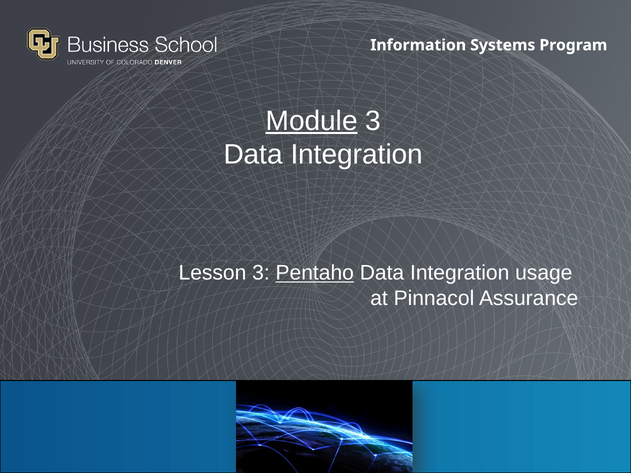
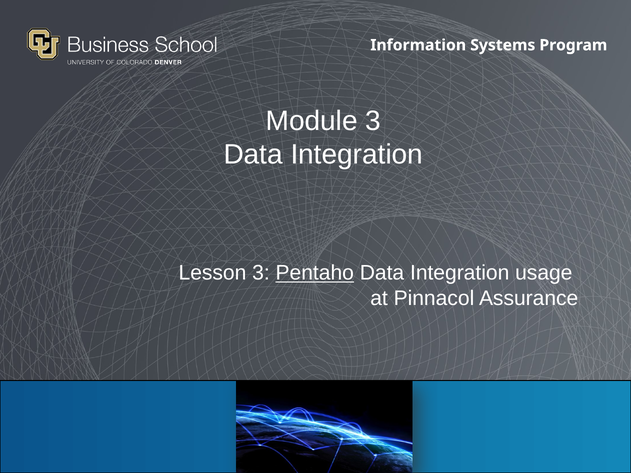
Module underline: present -> none
